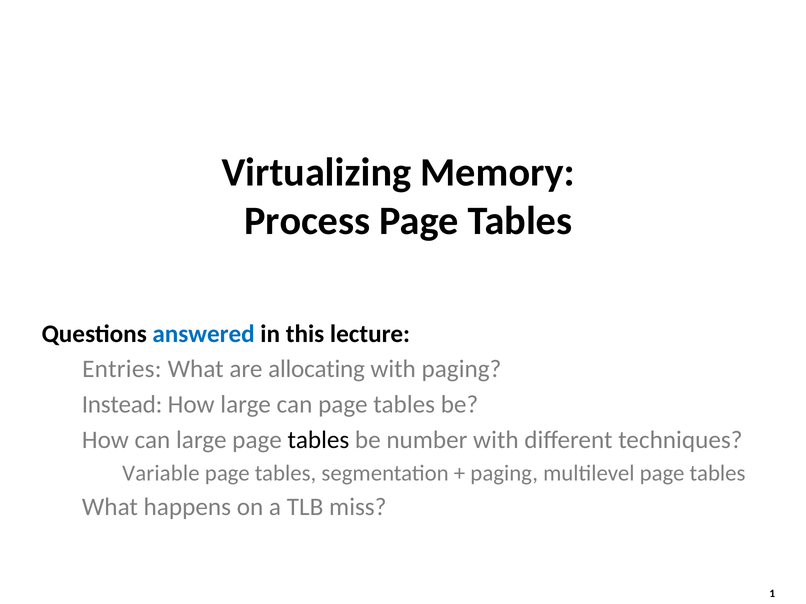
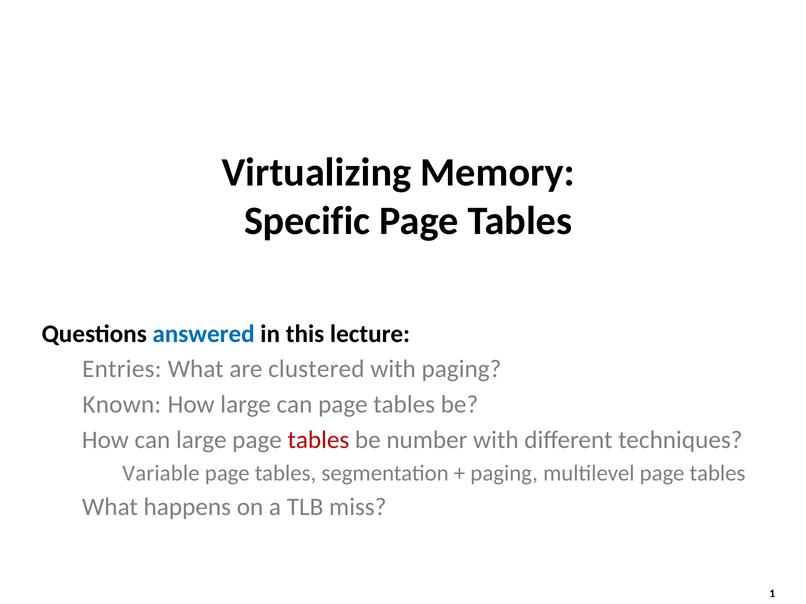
Process: Process -> Specific
allocating: allocating -> clustered
Instead: Instead -> Known
tables at (318, 440) colour: black -> red
